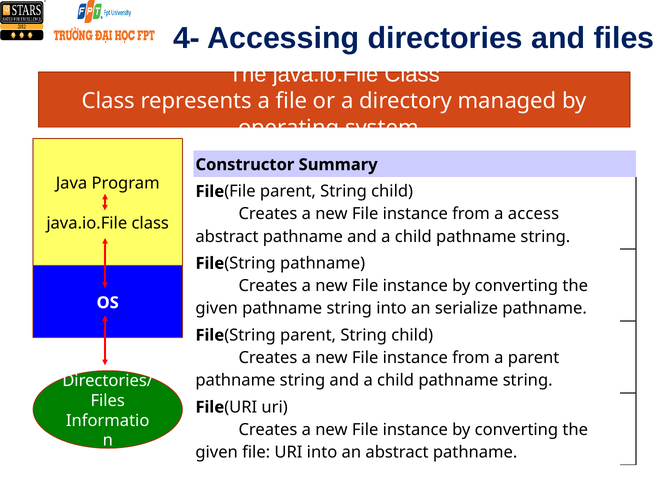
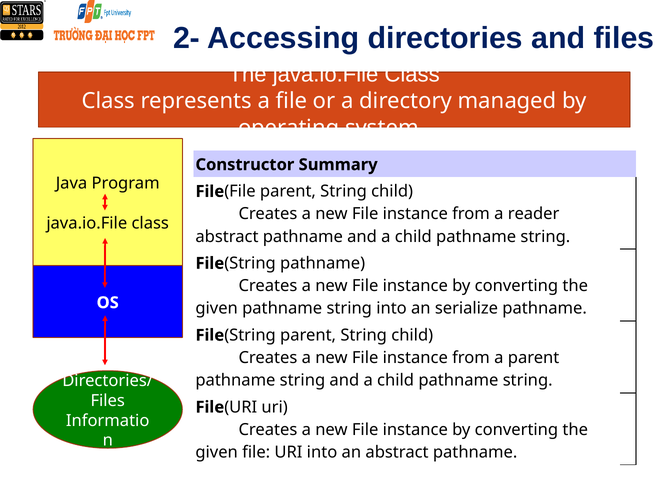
4-: 4- -> 2-
access: access -> reader
